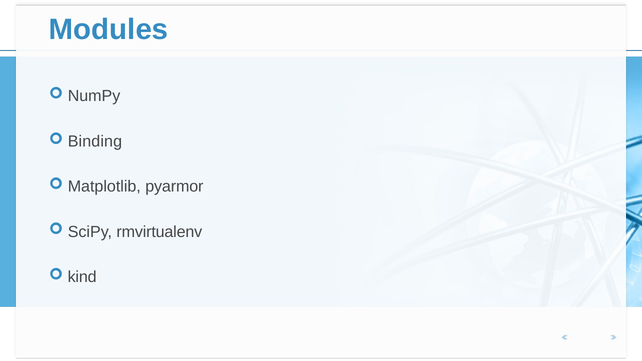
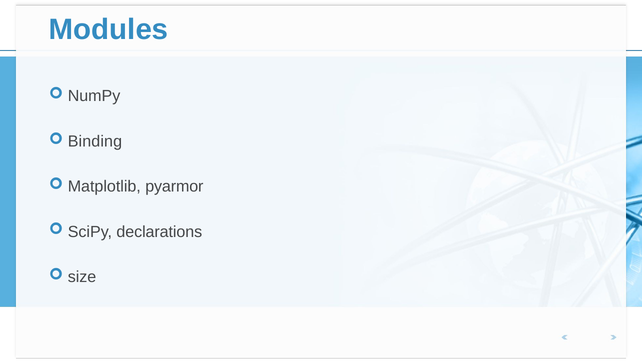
rmvirtualenv: rmvirtualenv -> declarations
kind: kind -> size
